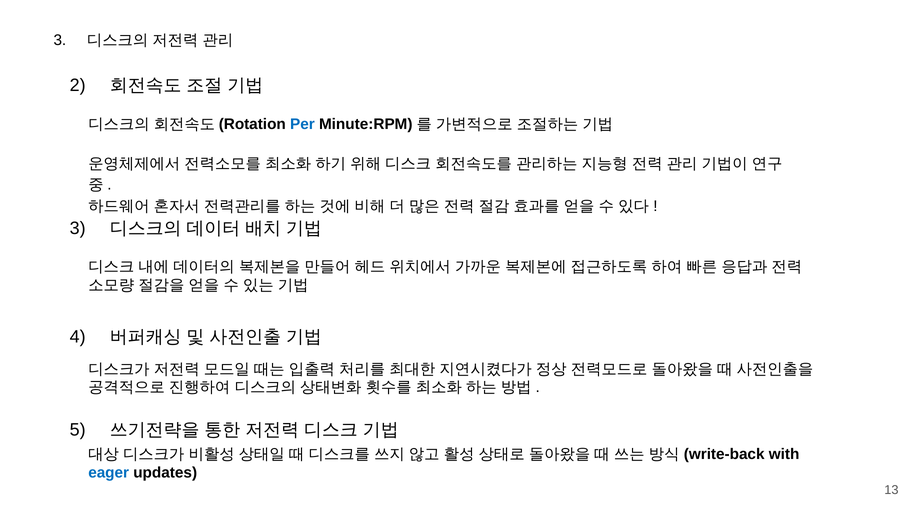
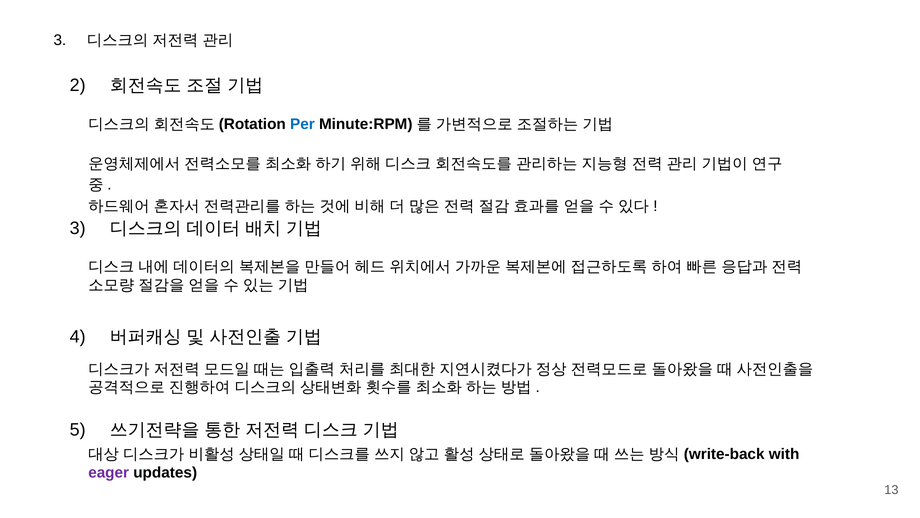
eager colour: blue -> purple
